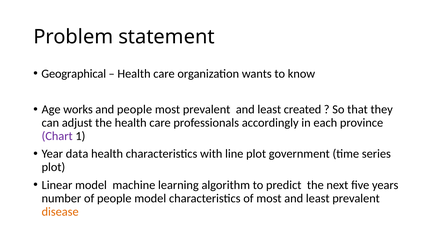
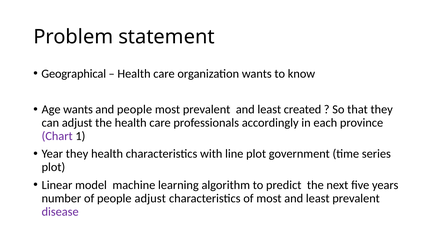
Age works: works -> wants
Year data: data -> they
people model: model -> adjust
disease colour: orange -> purple
